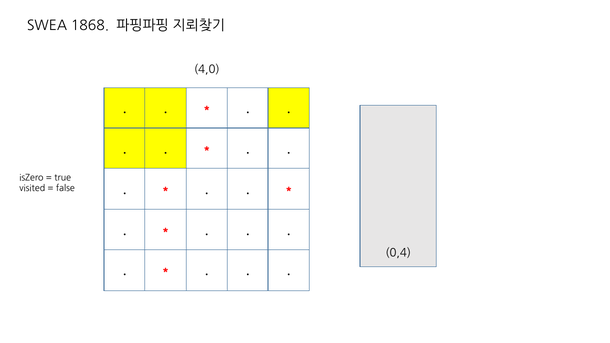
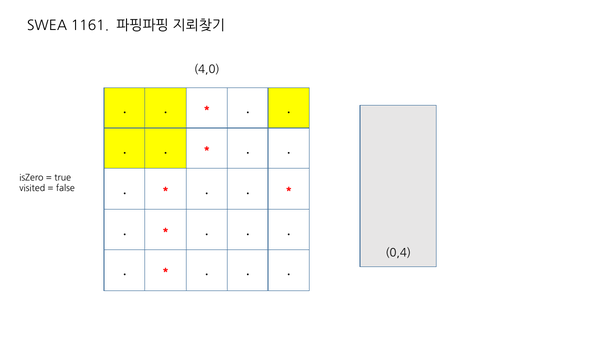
1868: 1868 -> 1161
